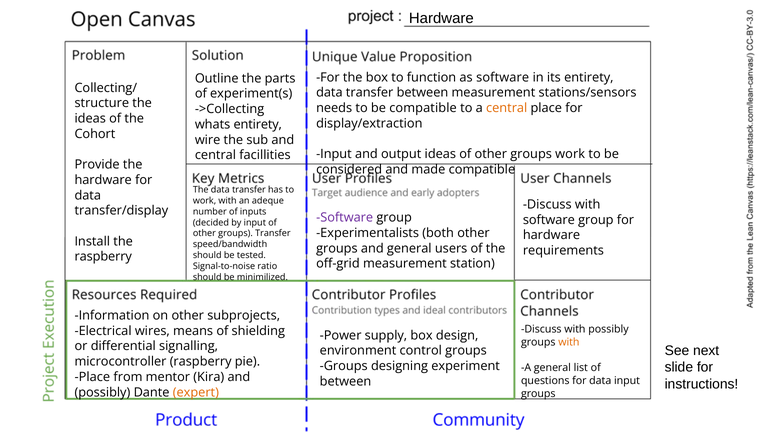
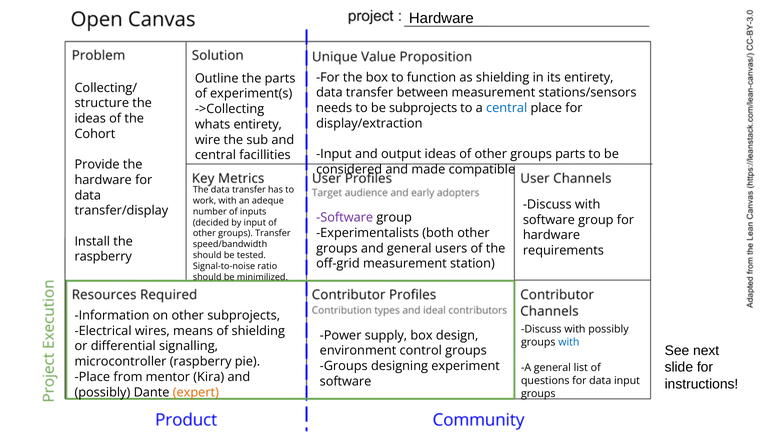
as software: software -> shielding
be compatible: compatible -> subprojects
central at (507, 108) colour: orange -> blue
groups work: work -> parts
with at (569, 342) colour: orange -> blue
between at (345, 381): between -> software
